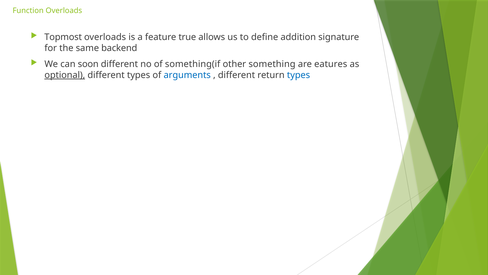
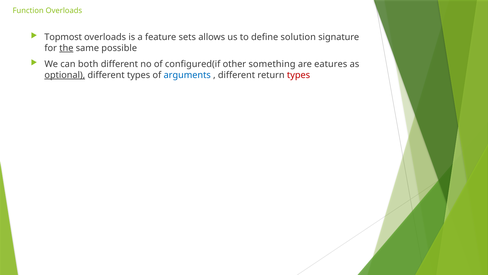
true: true -> sets
addition: addition -> solution
the underline: none -> present
backend: backend -> possible
soon: soon -> both
something(if: something(if -> configured(if
types at (299, 75) colour: blue -> red
